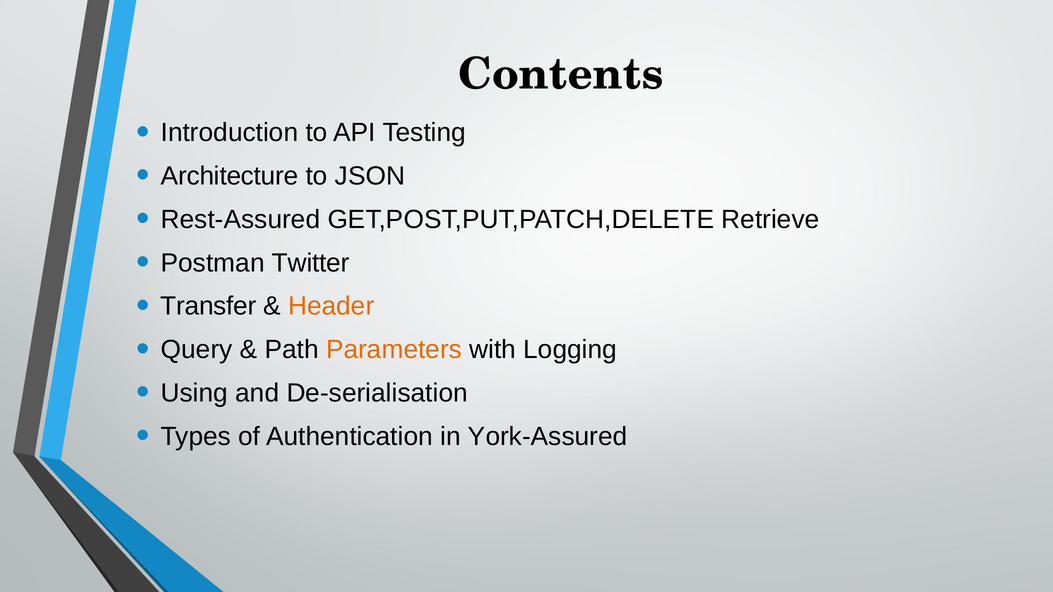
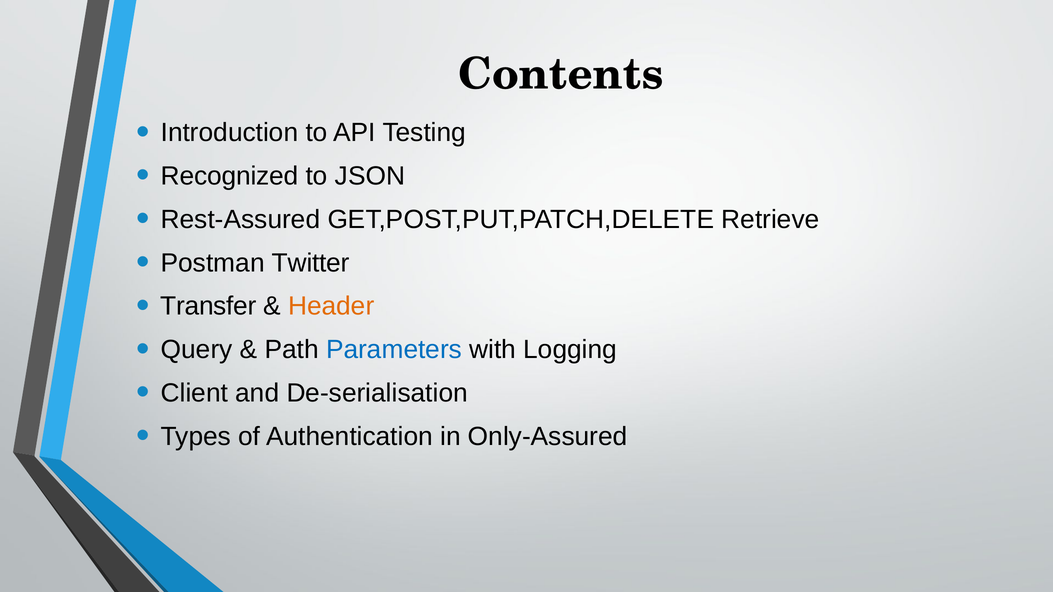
Architecture: Architecture -> Recognized
Parameters colour: orange -> blue
Using: Using -> Client
York-Assured: York-Assured -> Only-Assured
